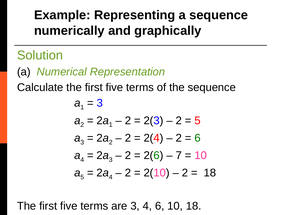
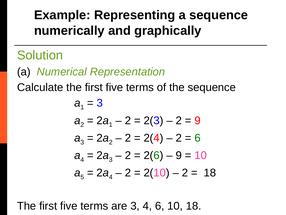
5 at (198, 120): 5 -> 9
7 at (179, 155): 7 -> 9
